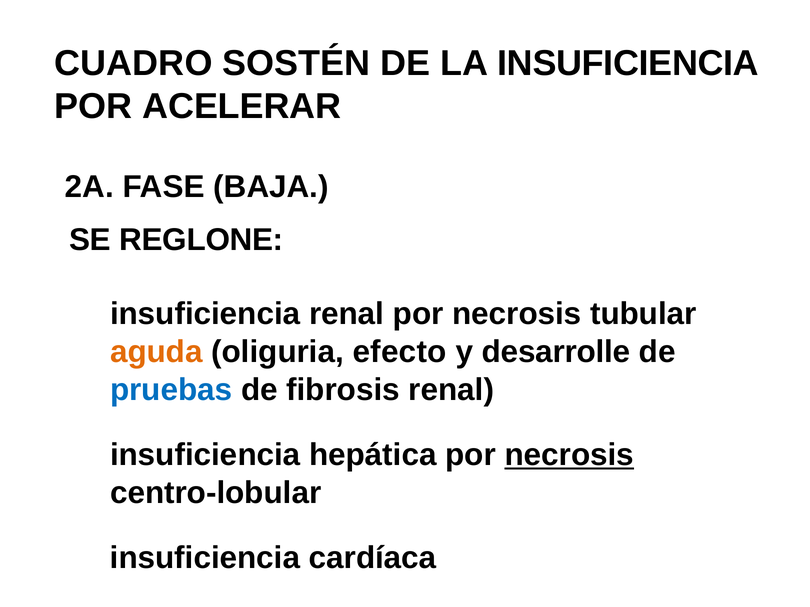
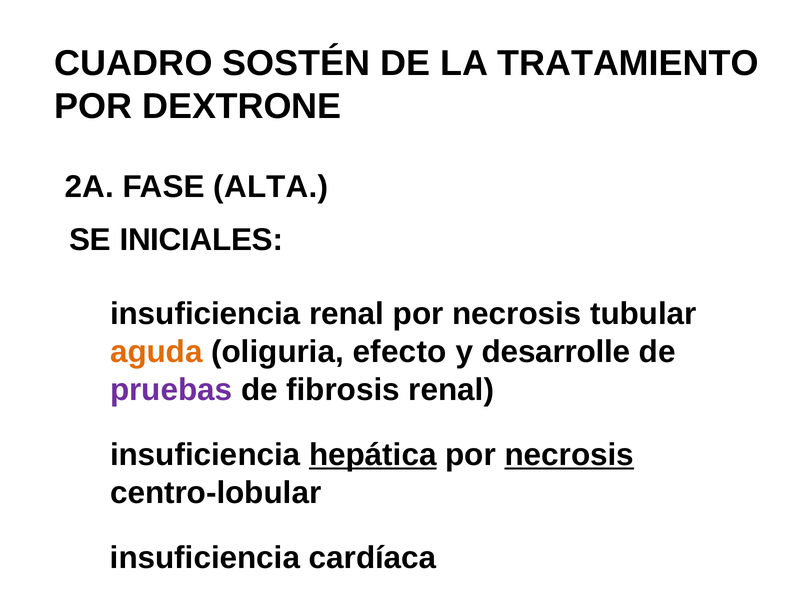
LA INSUFICIENCIA: INSUFICIENCIA -> TRATAMIENTO
ACELERAR: ACELERAR -> DEXTRONE
BAJA: BAJA -> ALTA
REGLONE: REGLONE -> INICIALES
pruebas colour: blue -> purple
hepática underline: none -> present
